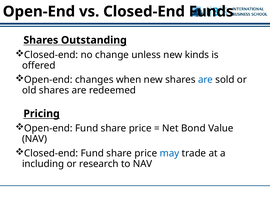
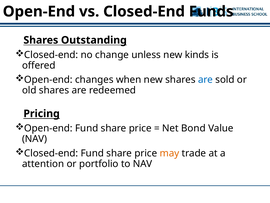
may colour: blue -> orange
including: including -> attention
research: research -> portfolio
